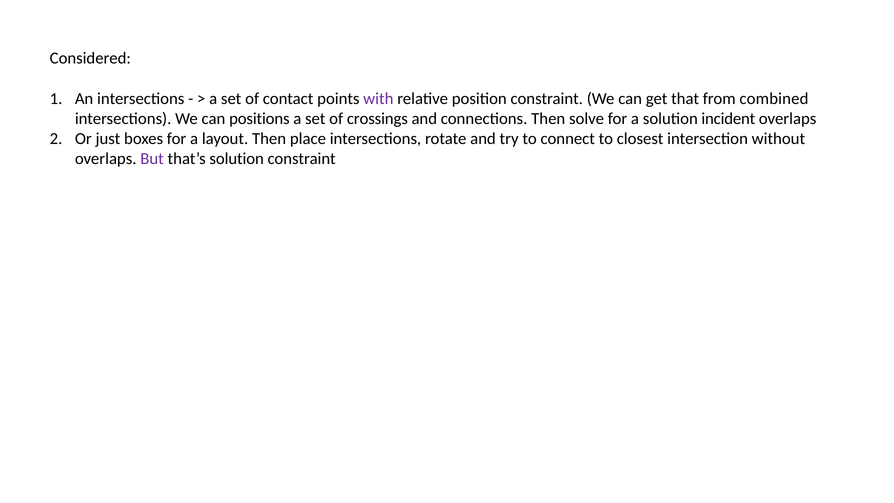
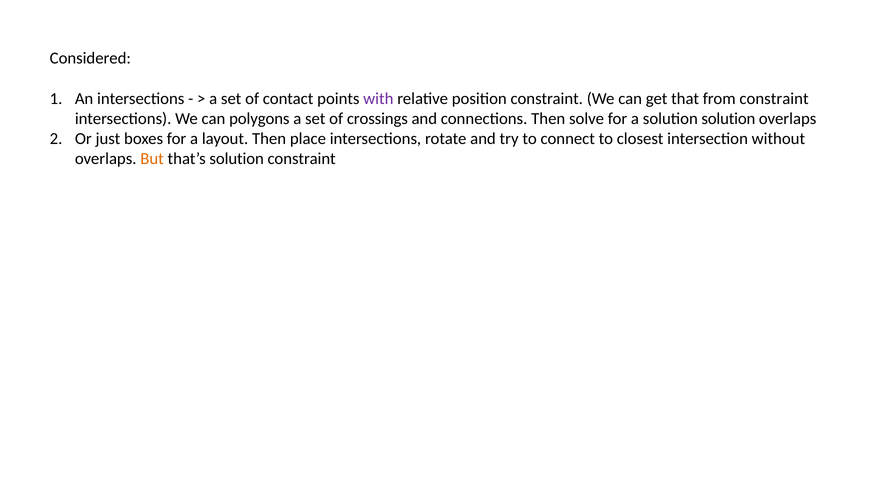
from combined: combined -> constraint
positions: positions -> polygons
solution incident: incident -> solution
But colour: purple -> orange
